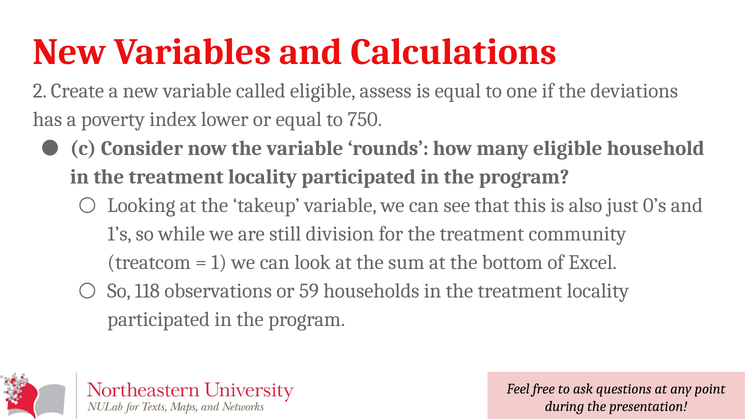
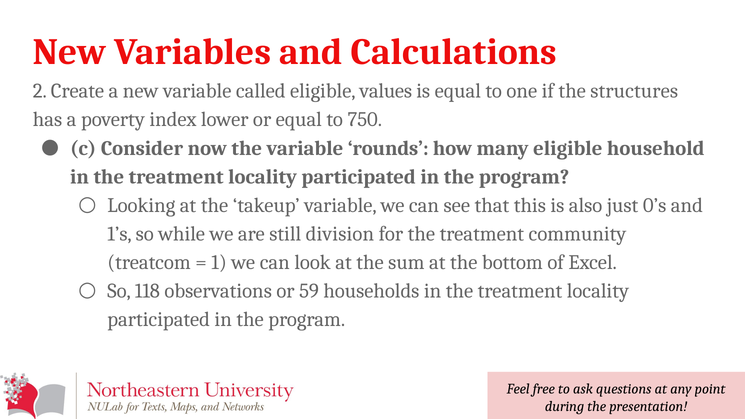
assess: assess -> values
deviations: deviations -> structures
